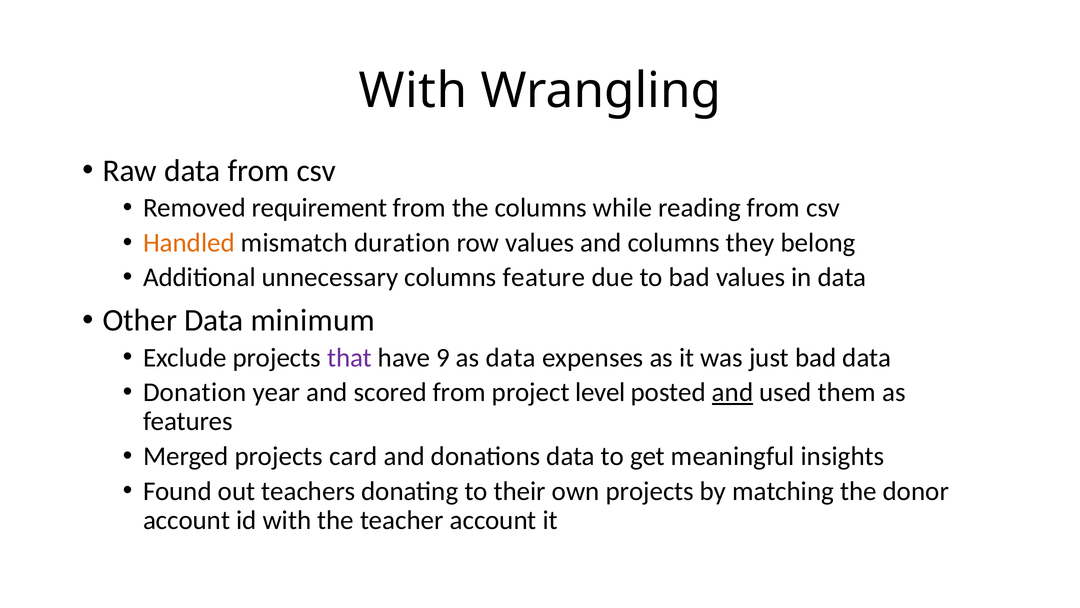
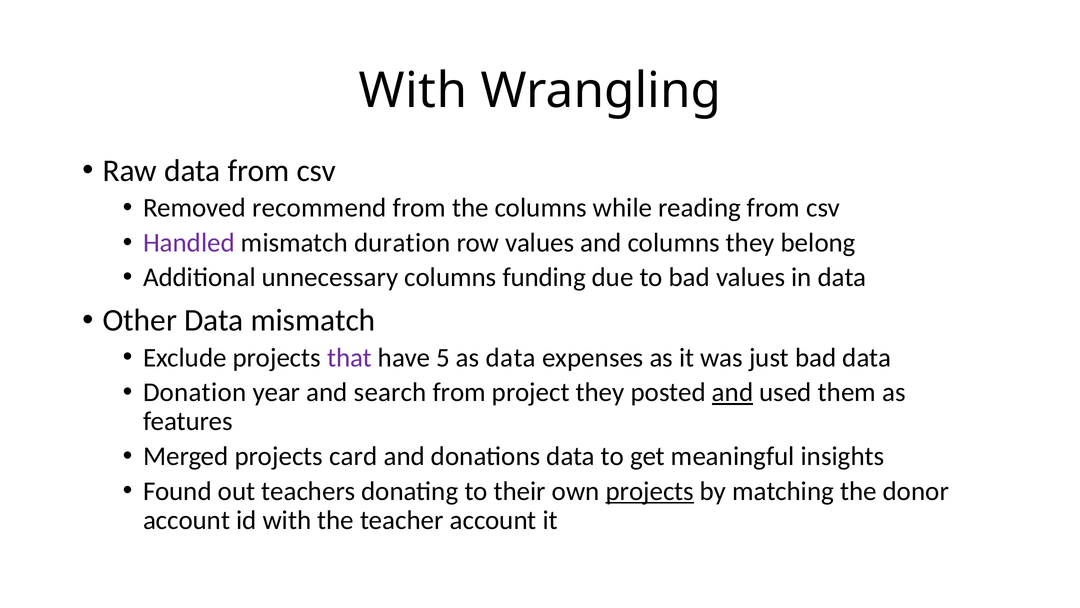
requirement: requirement -> recommend
Handled colour: orange -> purple
feature: feature -> funding
Data minimum: minimum -> mismatch
9: 9 -> 5
scored: scored -> search
project level: level -> they
projects at (650, 491) underline: none -> present
